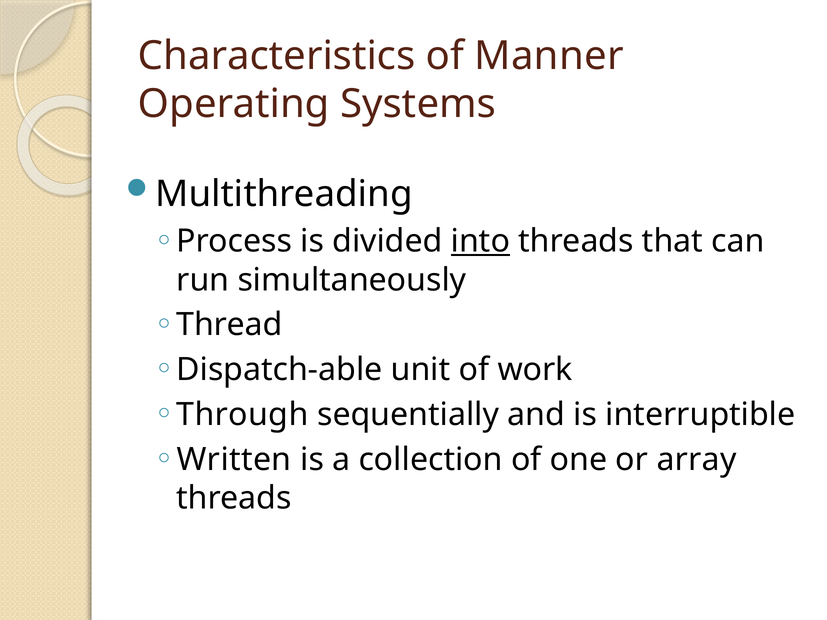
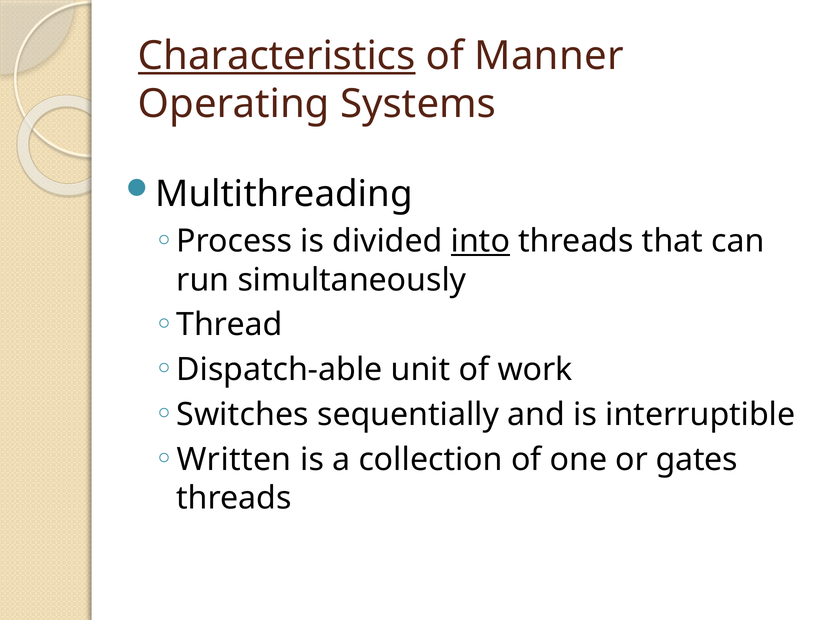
Characteristics underline: none -> present
Through: Through -> Switches
array: array -> gates
